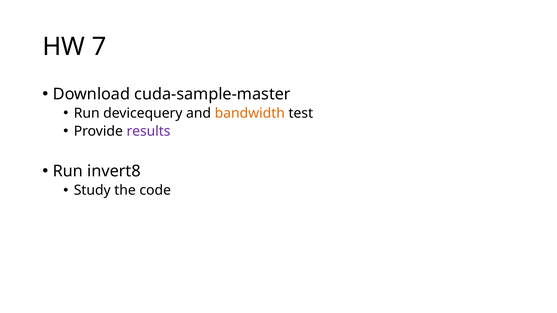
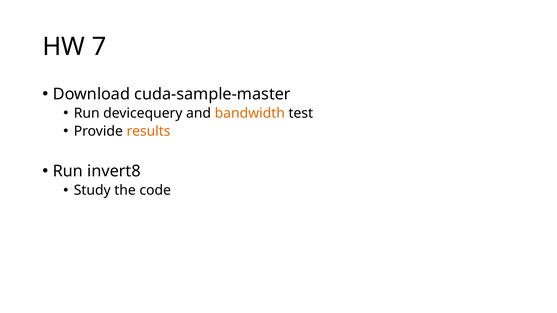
results colour: purple -> orange
